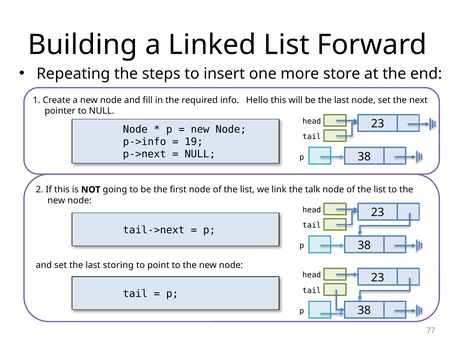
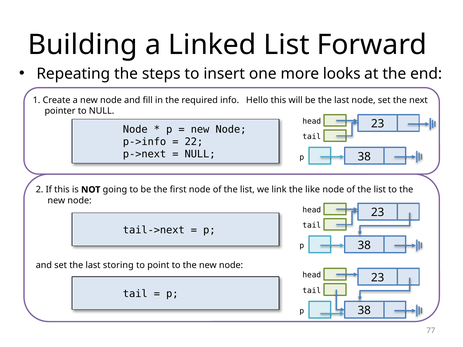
store: store -> looks
19: 19 -> 22
talk: talk -> like
